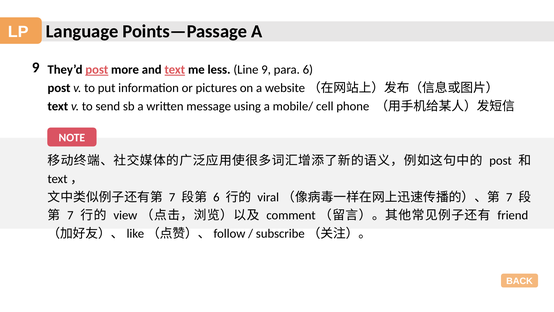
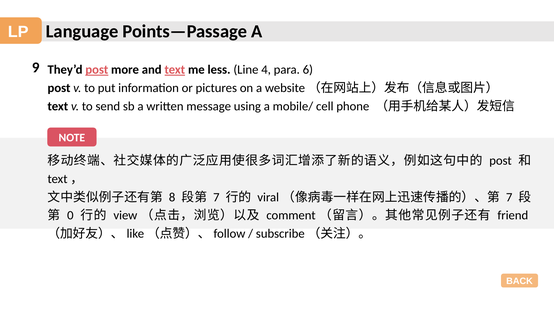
Line 9: 9 -> 4
7 at (172, 197): 7 -> 8
6 at (216, 197): 6 -> 7
7 at (70, 215): 7 -> 0
